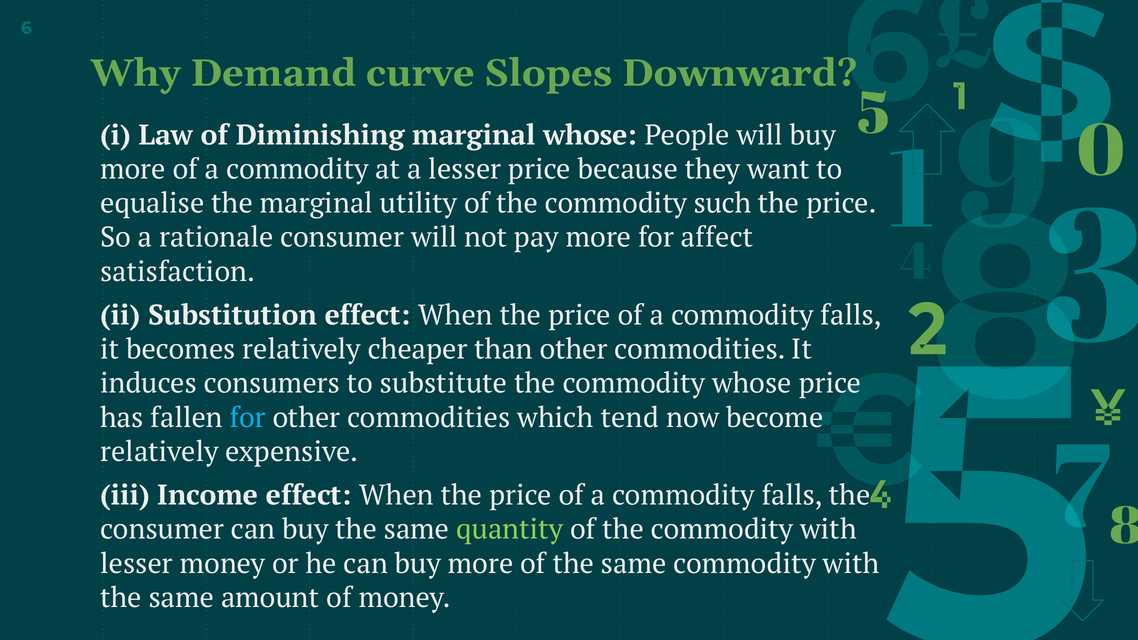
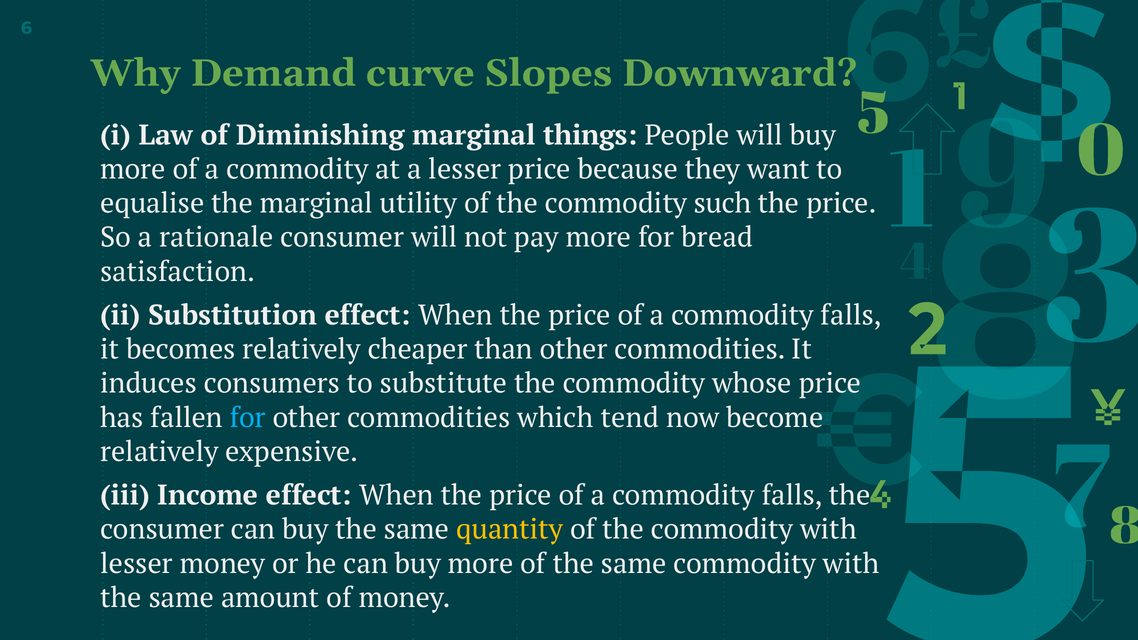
marginal whose: whose -> things
affect: affect -> bread
quantity colour: light green -> yellow
